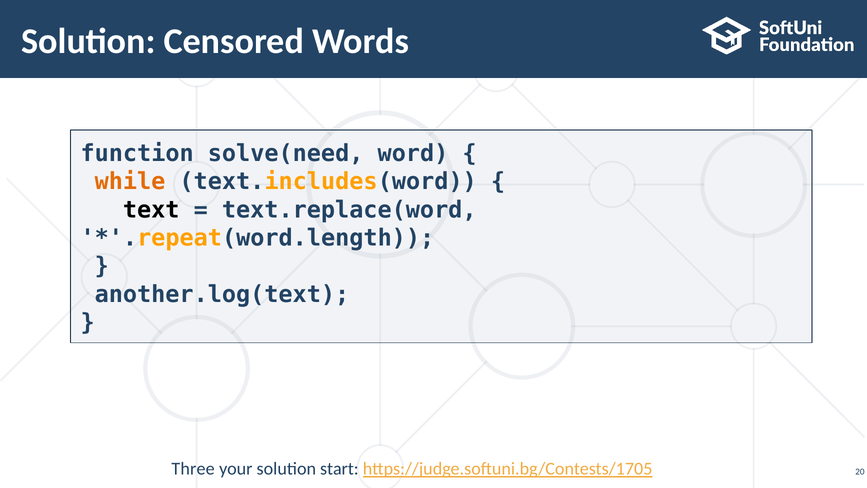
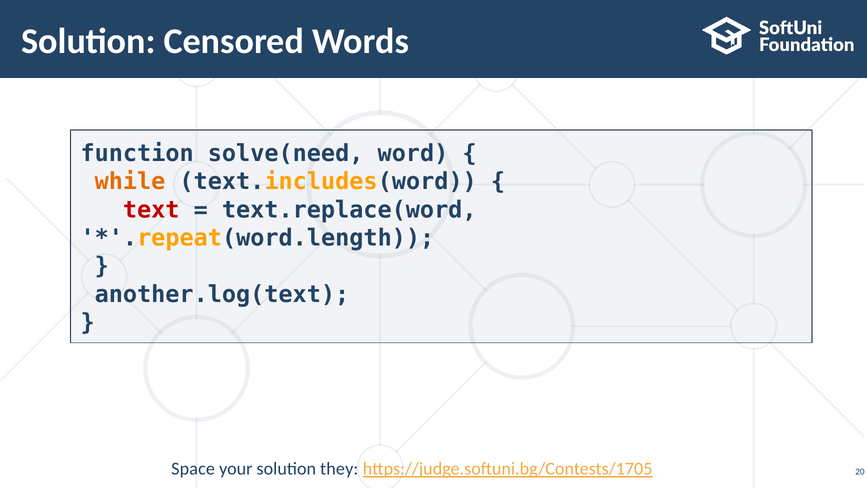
text colour: black -> red
Three: Three -> Space
start: start -> they
